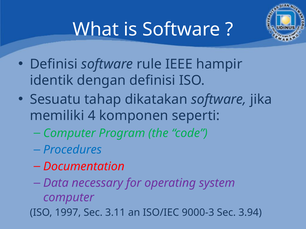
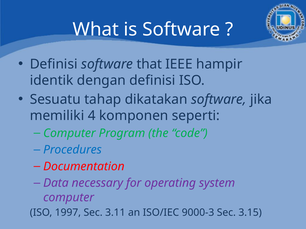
rule: rule -> that
3.94: 3.94 -> 3.15
